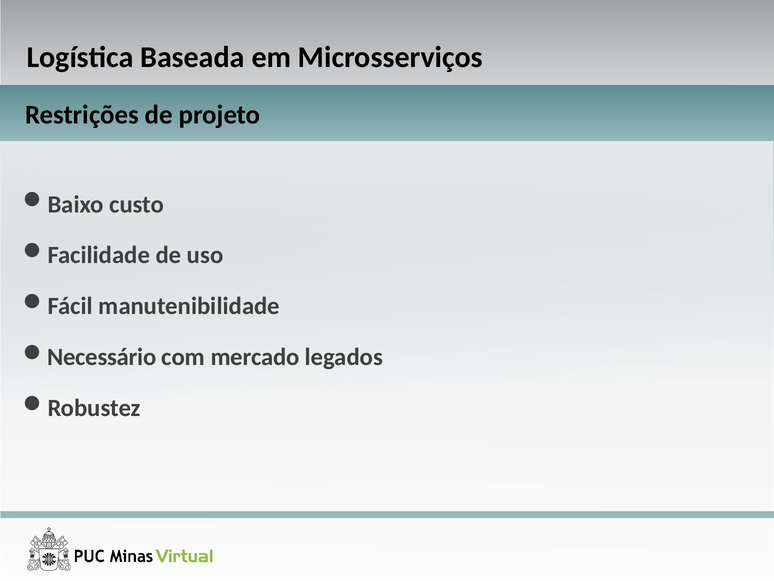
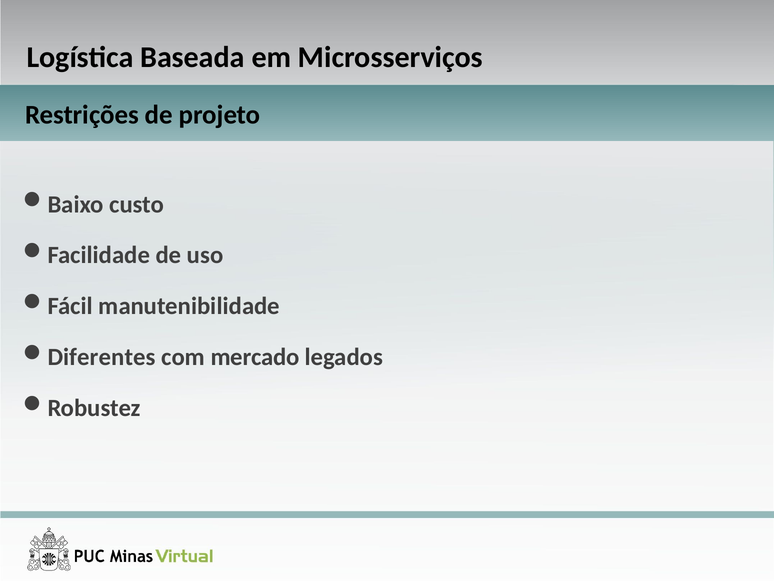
Necessário: Necessário -> Diferentes
